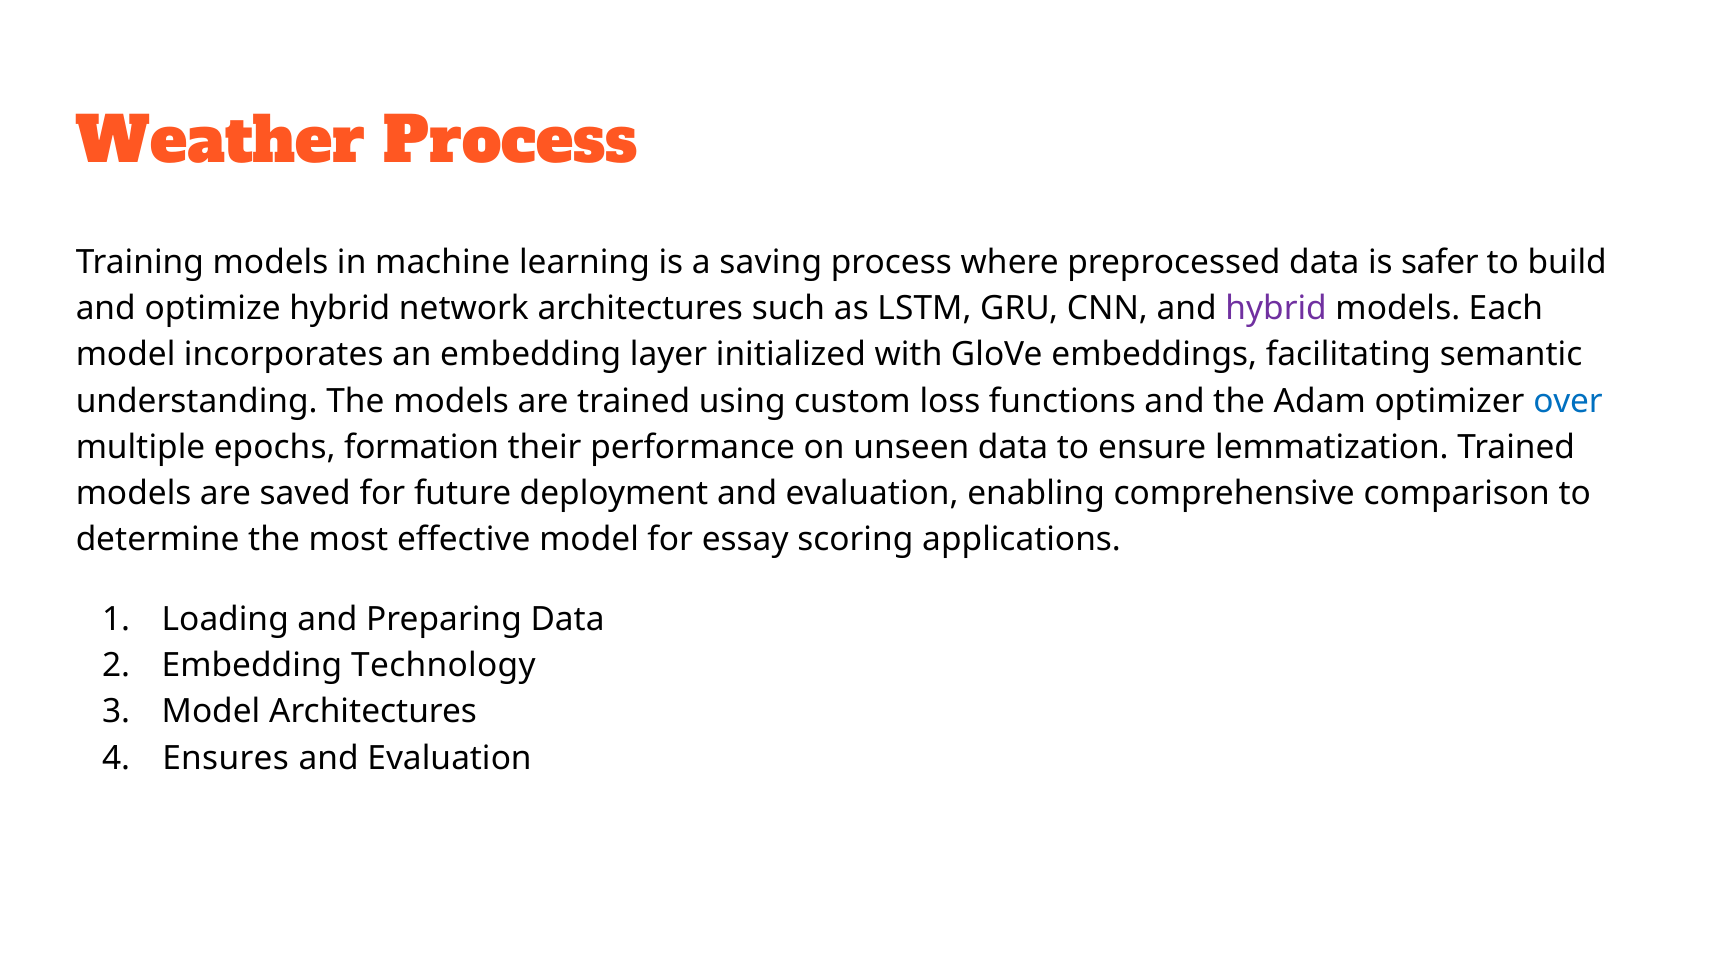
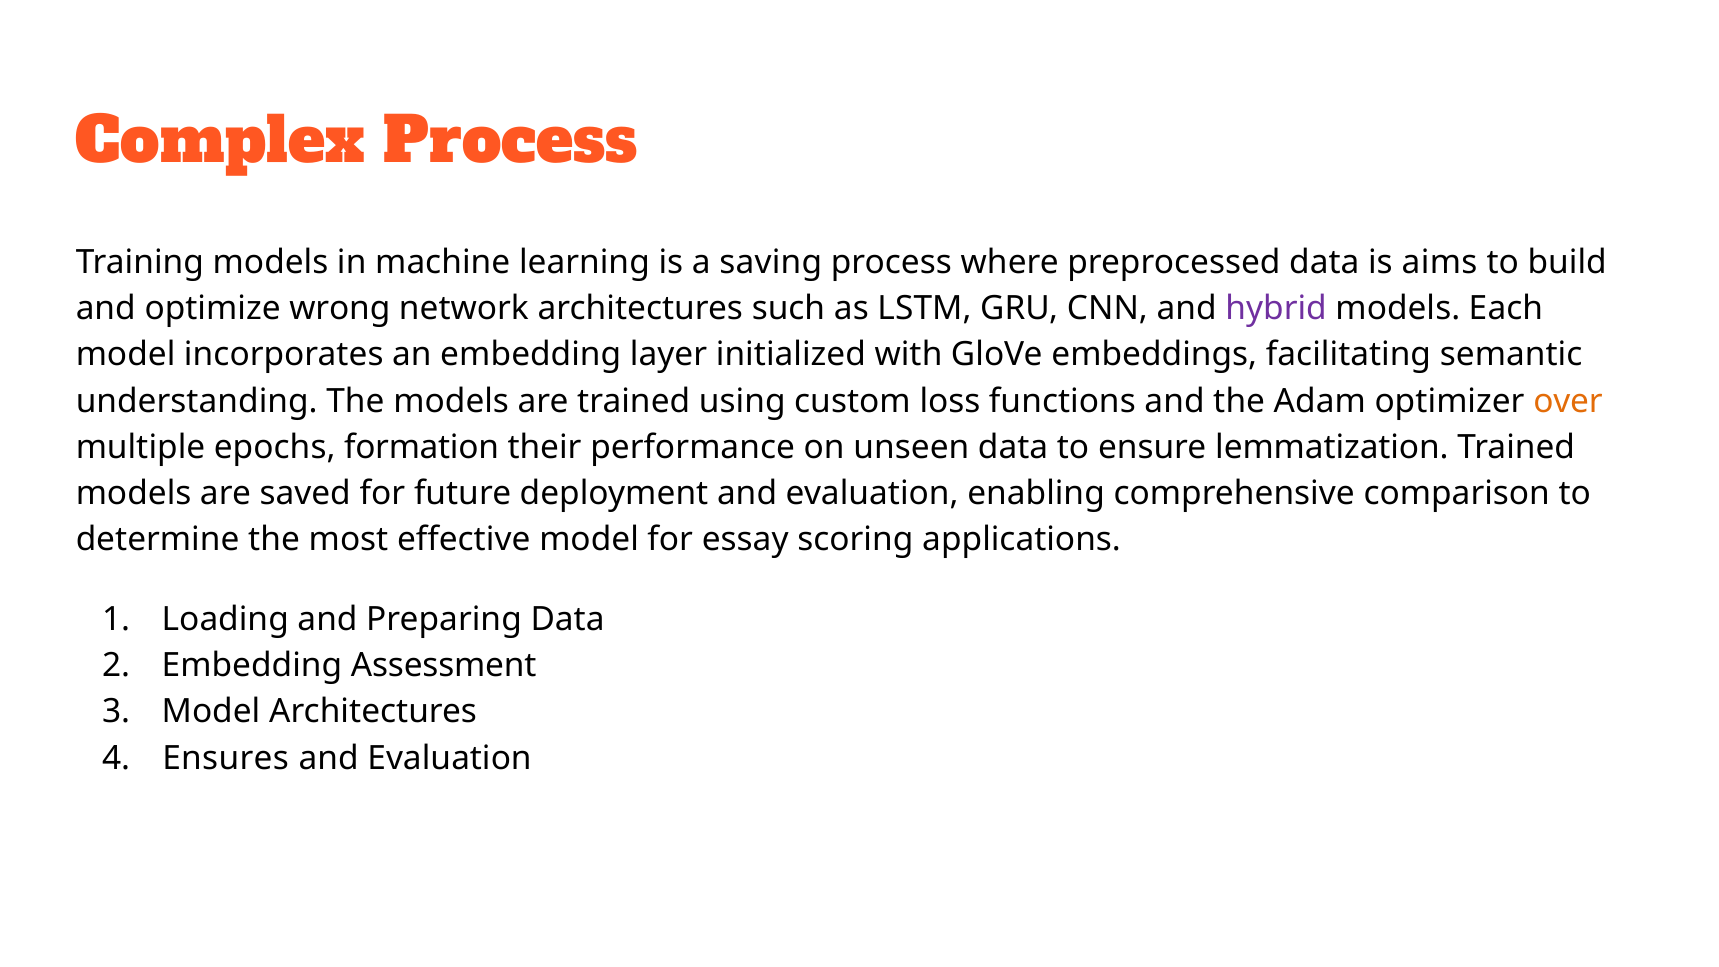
Weather: Weather -> Complex
safer: safer -> aims
optimize hybrid: hybrid -> wrong
over colour: blue -> orange
Technology: Technology -> Assessment
